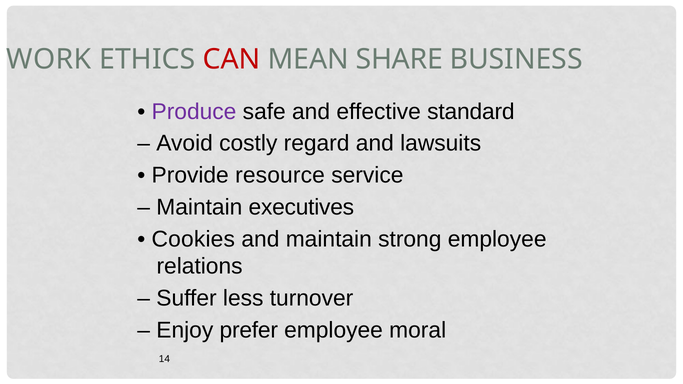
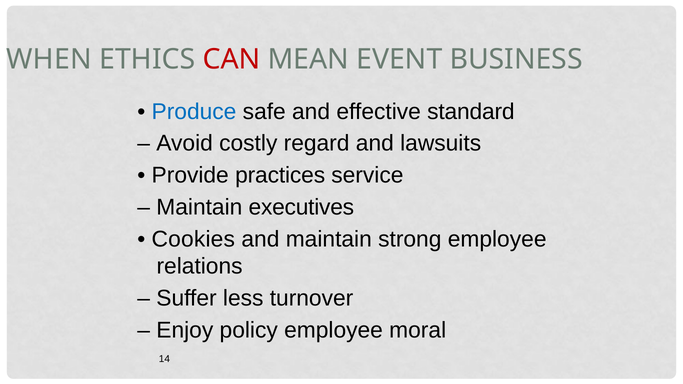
WORK: WORK -> WHEN
SHARE: SHARE -> EVENT
Produce colour: purple -> blue
resource: resource -> practices
prefer: prefer -> policy
